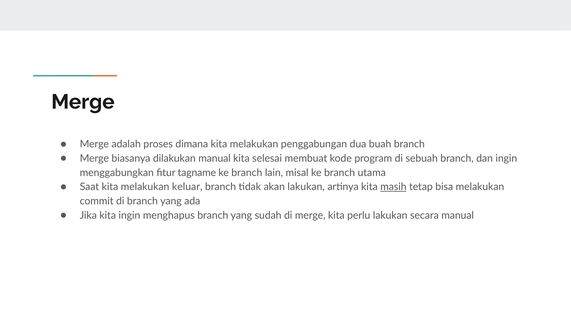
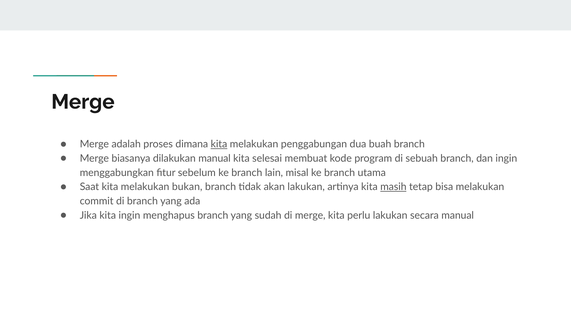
kita at (219, 144) underline: none -> present
tagname: tagname -> sebelum
keluar: keluar -> bukan
